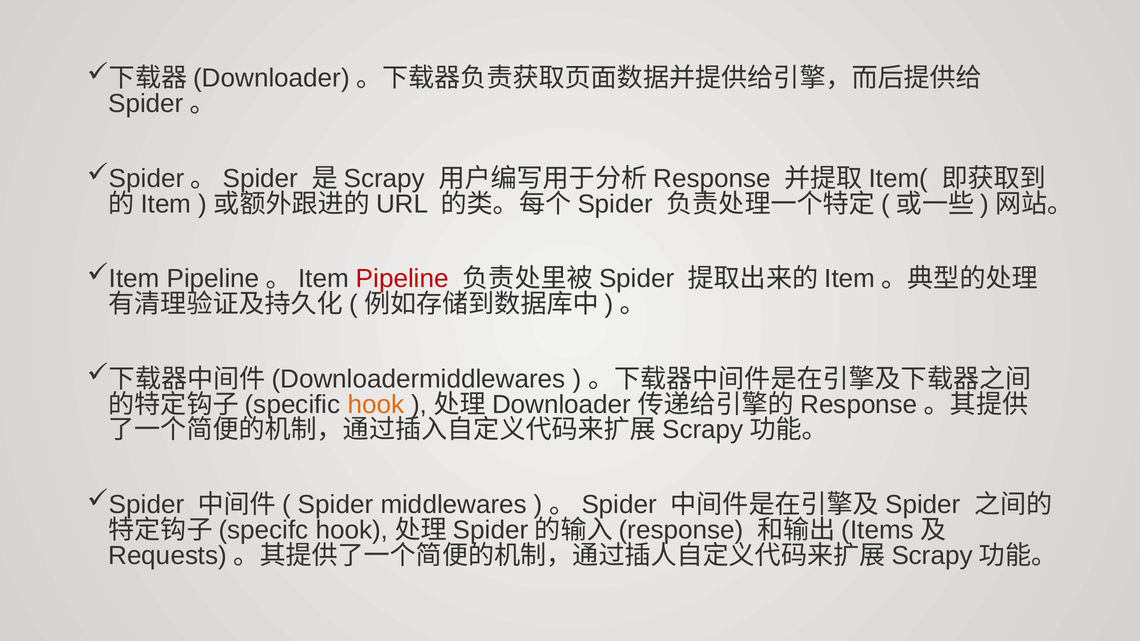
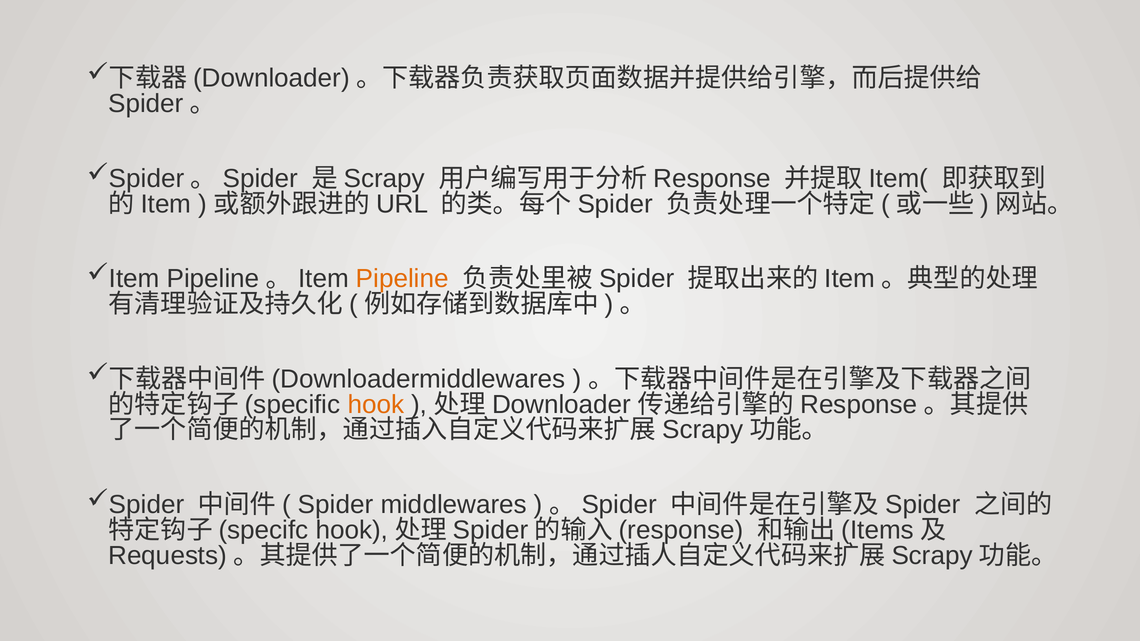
Pipeline colour: red -> orange
